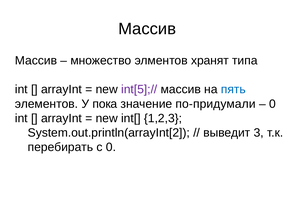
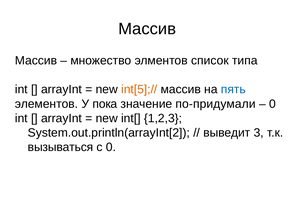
хранят: хранят -> список
int[5];// colour: purple -> orange
перебирать: перебирать -> вызываться
